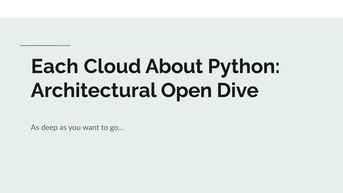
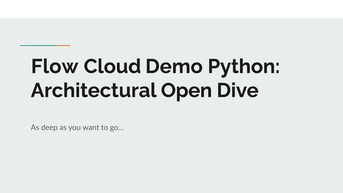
Each: Each -> Flow
About: About -> Demo
